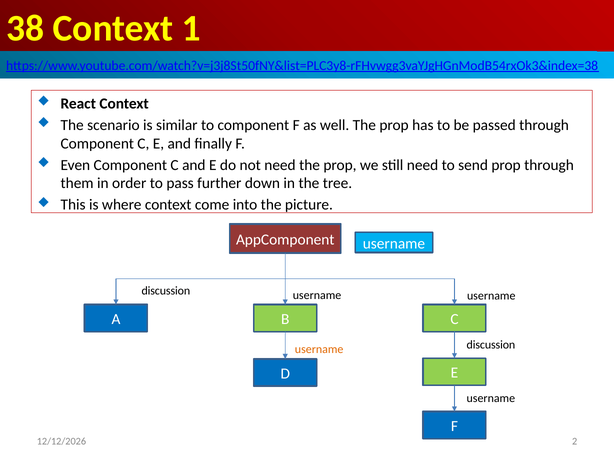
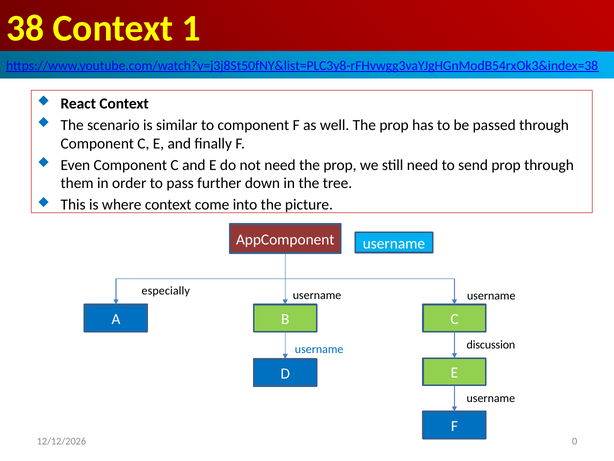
discussion at (166, 291): discussion -> especially
username at (319, 349) colour: orange -> blue
2: 2 -> 0
